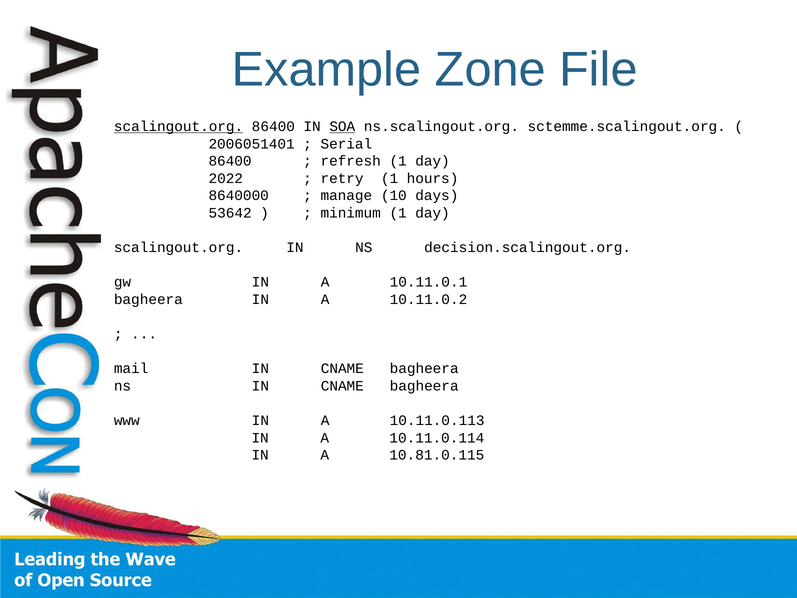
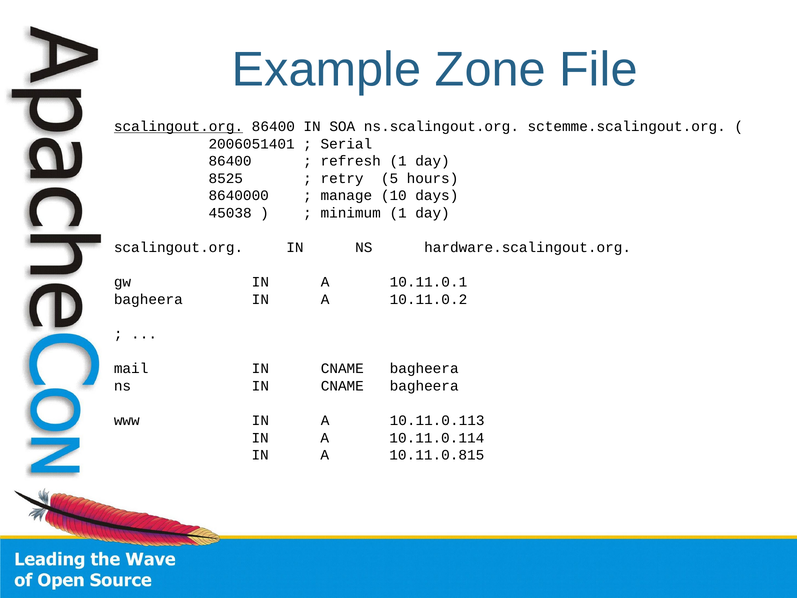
SOA underline: present -> none
2022: 2022 -> 8525
retry 1: 1 -> 5
53642: 53642 -> 45038
decision.scalingout.org: decision.scalingout.org -> hardware.scalingout.org
10.81.0.115: 10.81.0.115 -> 10.11.0.815
